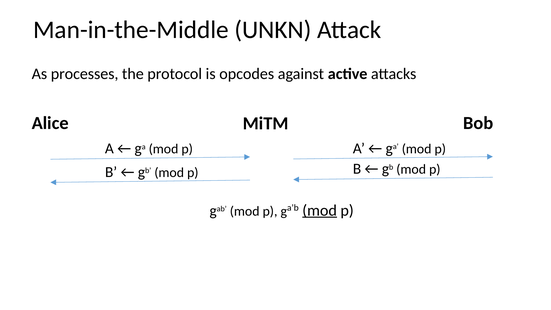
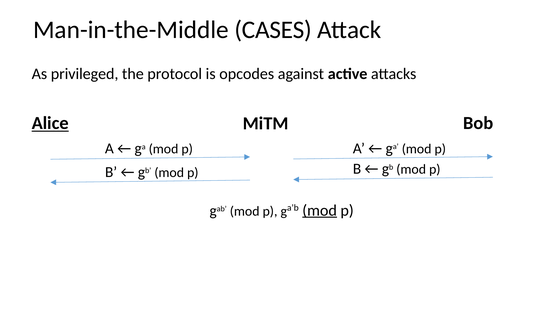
UNKN: UNKN -> CASES
processes: processes -> privileged
Alice underline: none -> present
